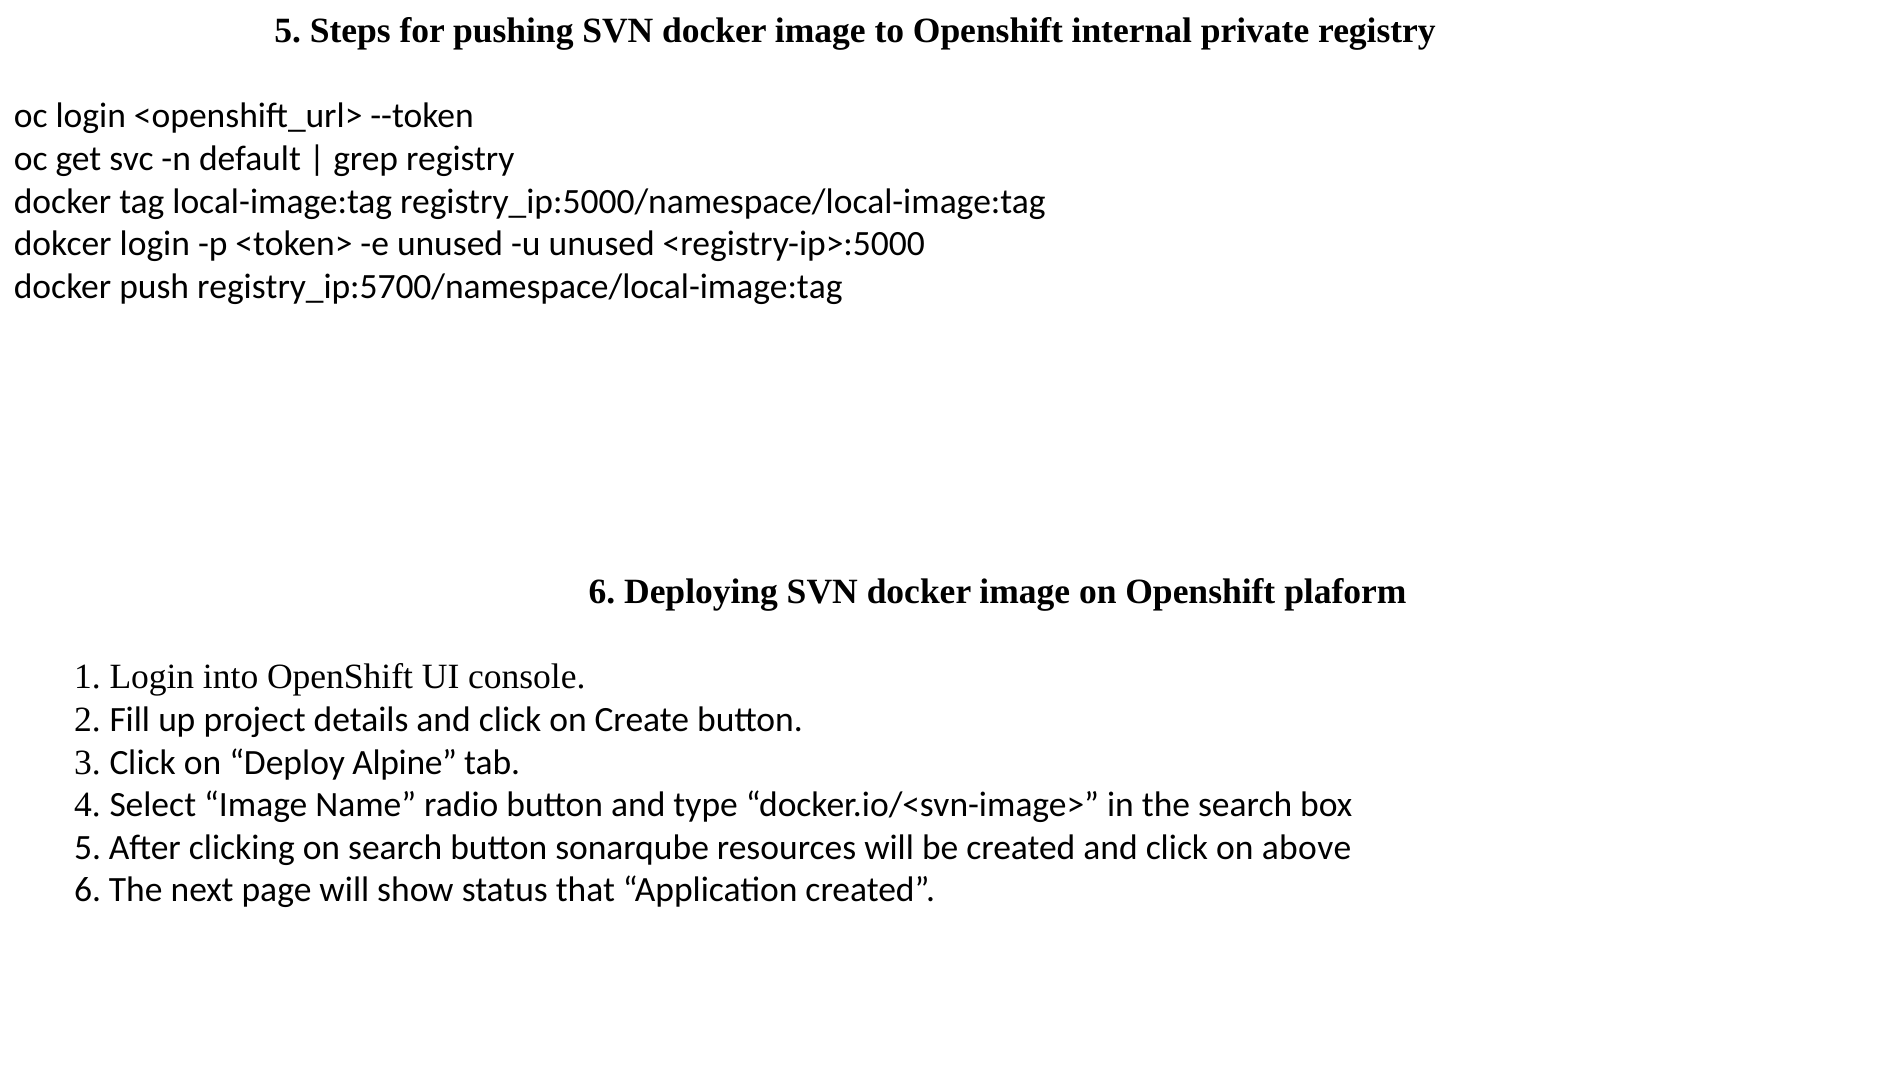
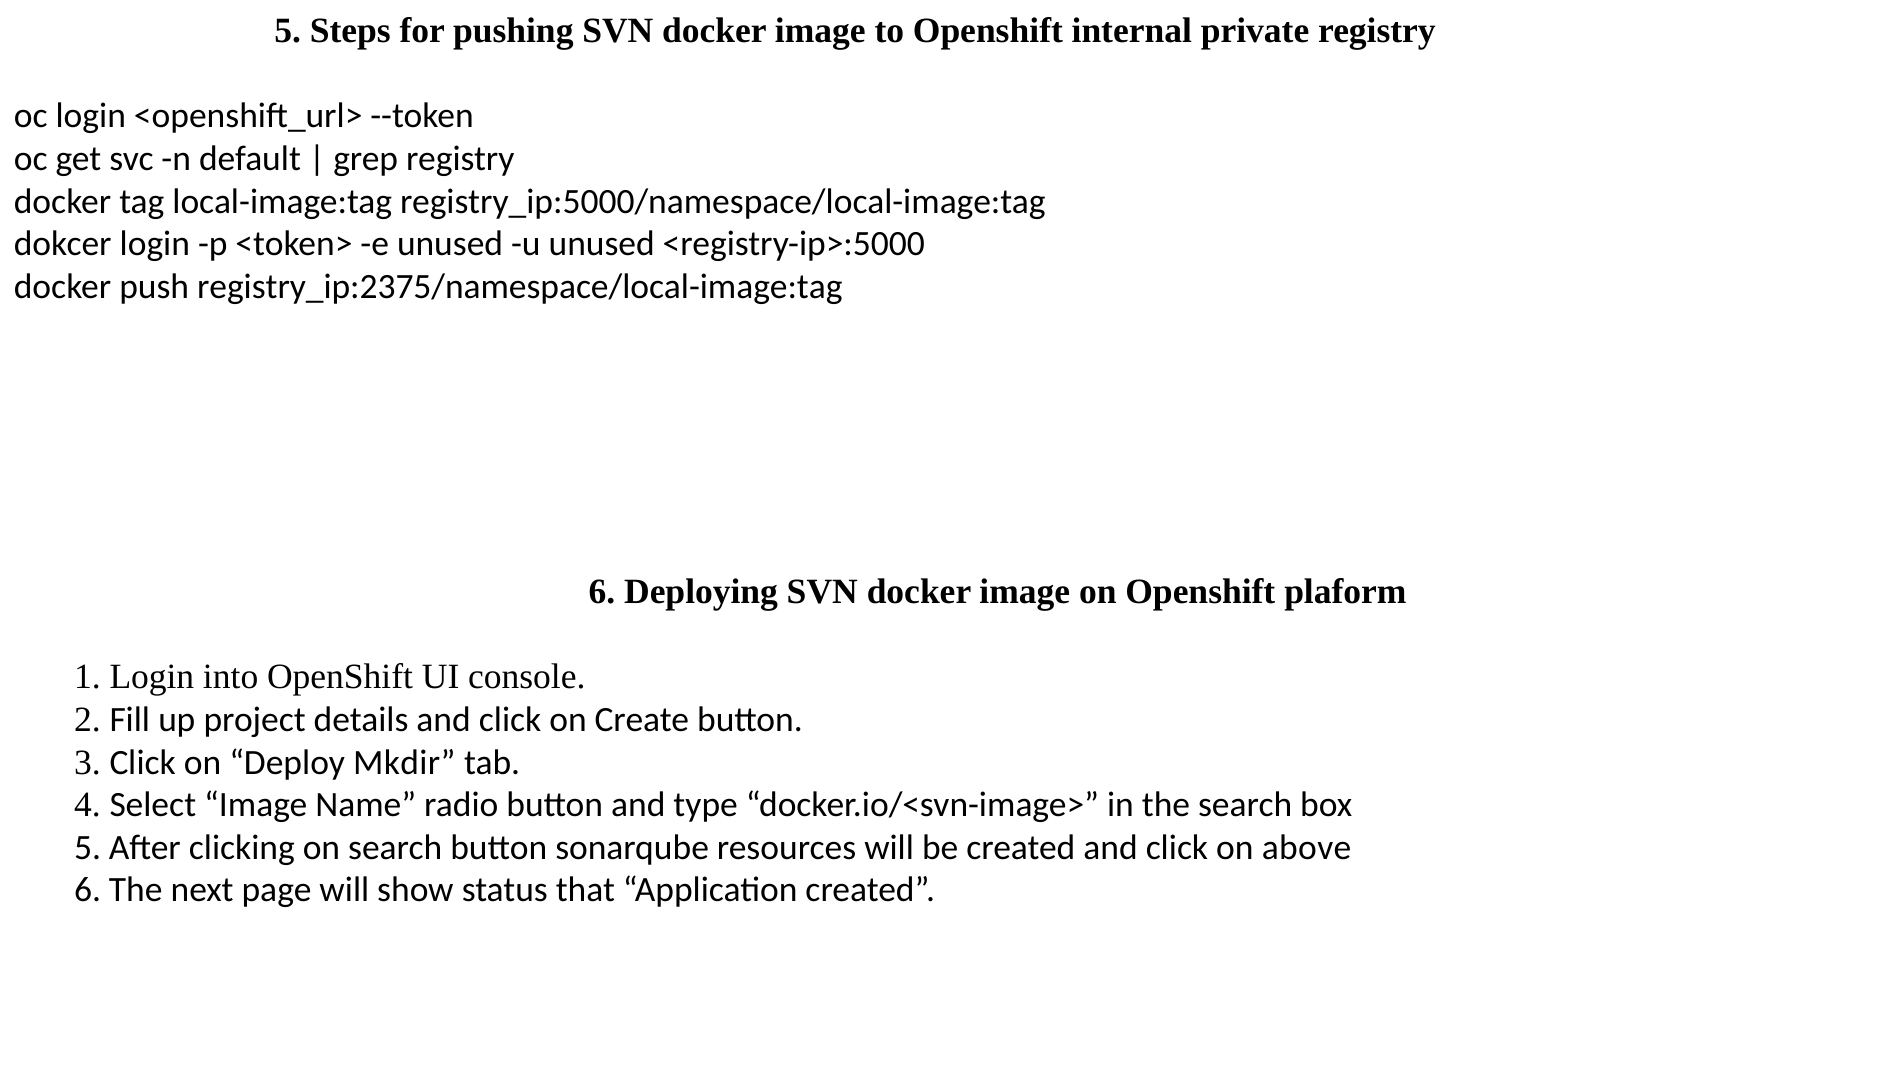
registry_ip:5700/namespace/local-image:tag: registry_ip:5700/namespace/local-image:tag -> registry_ip:2375/namespace/local-image:tag
Alpine: Alpine -> Mkdir
